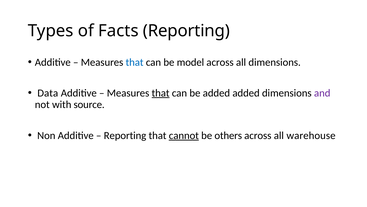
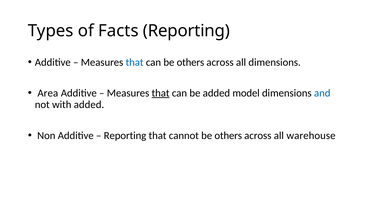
can be model: model -> others
Data: Data -> Area
added added: added -> model
and colour: purple -> blue
with source: source -> added
cannot underline: present -> none
